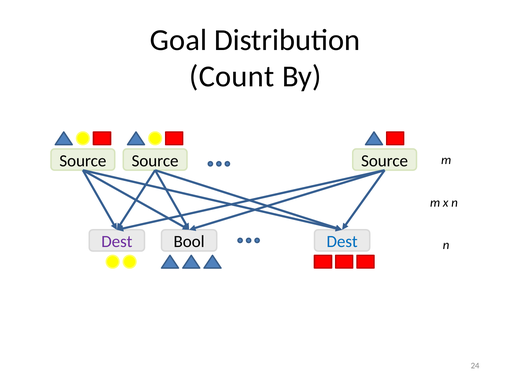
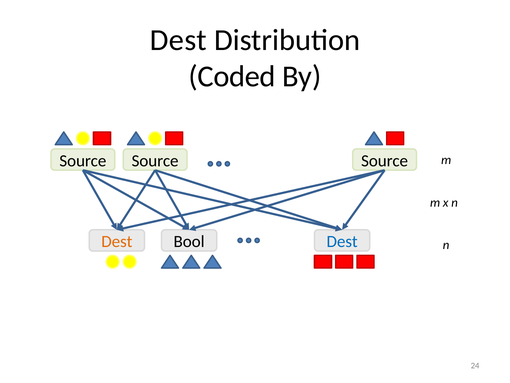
Goal at (178, 40): Goal -> Dest
Count: Count -> Coded
Dest at (117, 241) colour: purple -> orange
